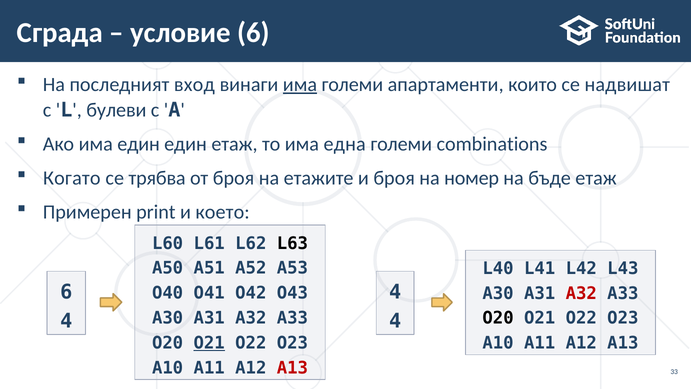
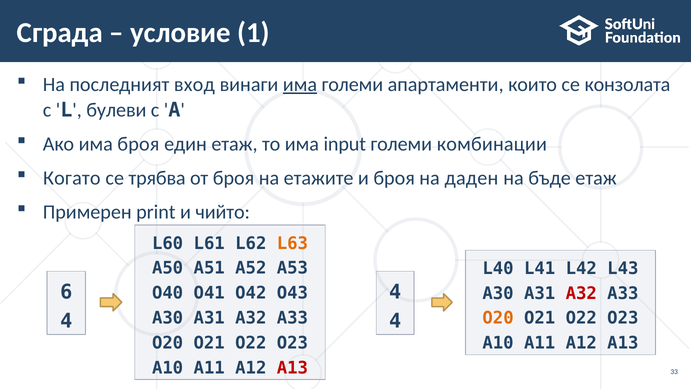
условие 6: 6 -> 1
надвишат: надвишат -> конзолата
има един: един -> броя
една: една -> input
combinations: combinations -> комбинации
номер: номер -> даден
което: което -> чийто
L63 colour: black -> orange
O20 at (498, 318) colour: black -> orange
O21 at (209, 343) underline: present -> none
